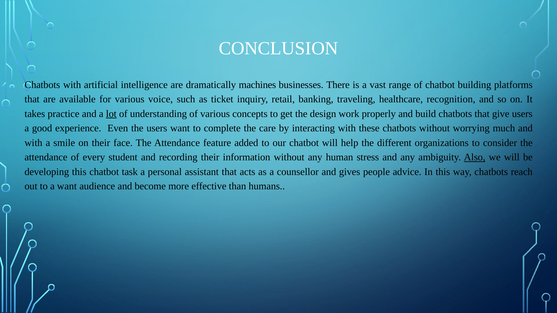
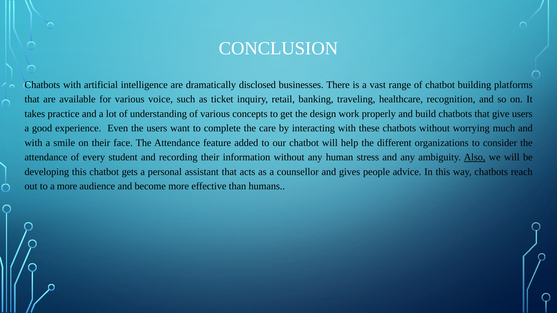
machines: machines -> disclosed
lot underline: present -> none
task: task -> gets
a want: want -> more
